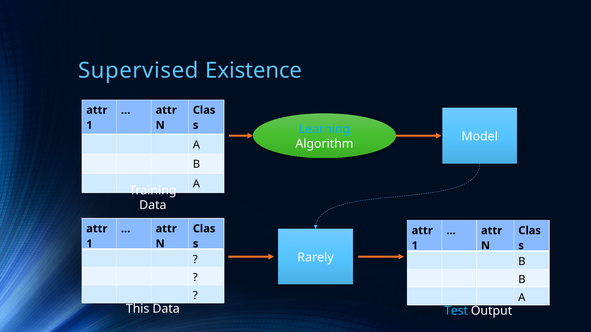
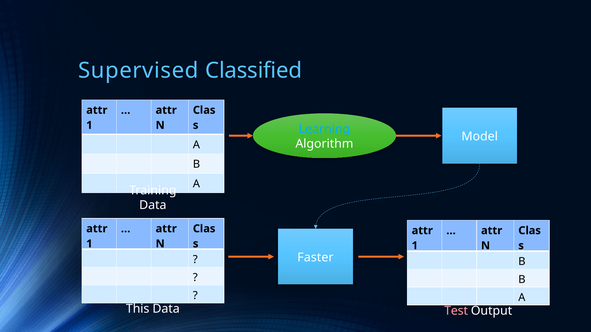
Existence: Existence -> Classified
Rarely: Rarely -> Faster
Test colour: light blue -> pink
